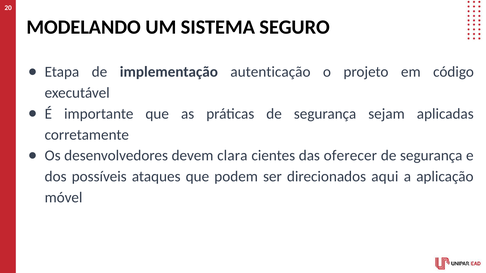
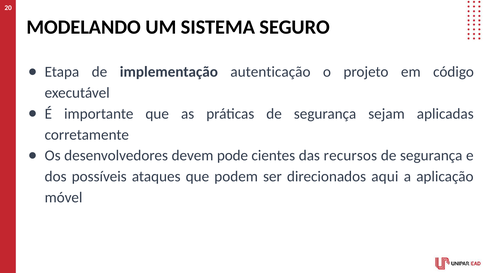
clara: clara -> pode
oferecer: oferecer -> recursos
